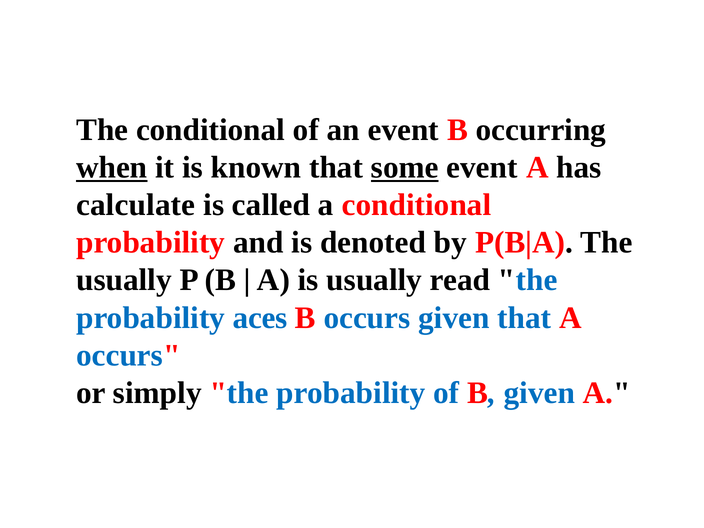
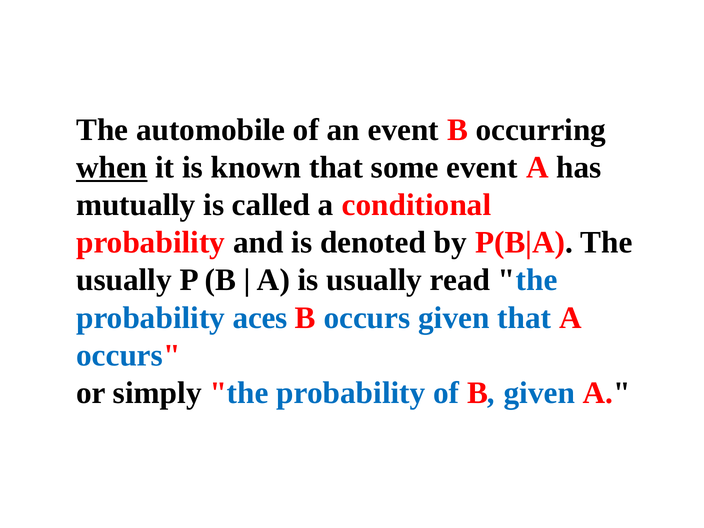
The conditional: conditional -> automobile
some underline: present -> none
calculate: calculate -> mutually
